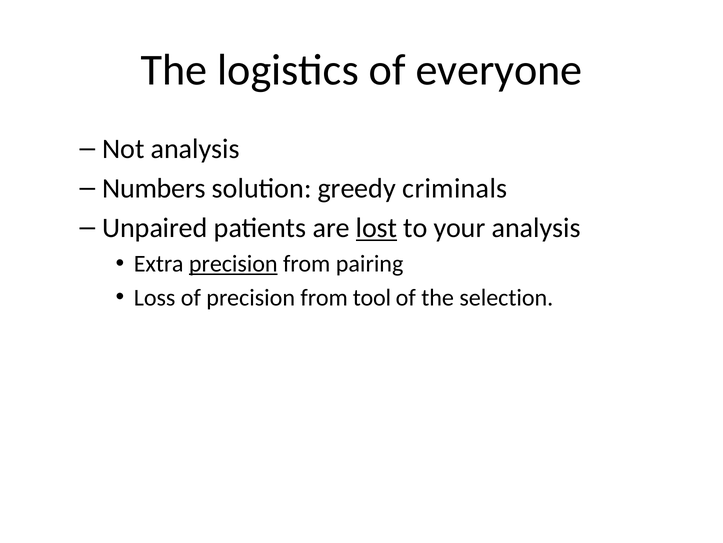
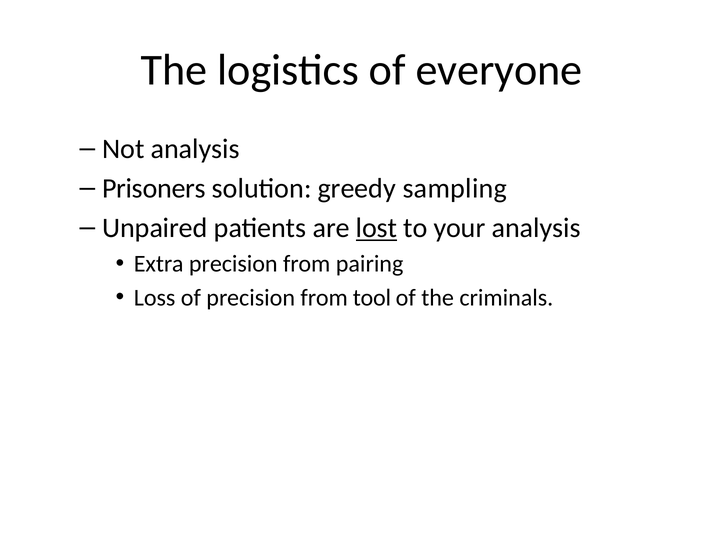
Numbers: Numbers -> Prisoners
criminals: criminals -> sampling
precision at (233, 264) underline: present -> none
selection: selection -> criminals
